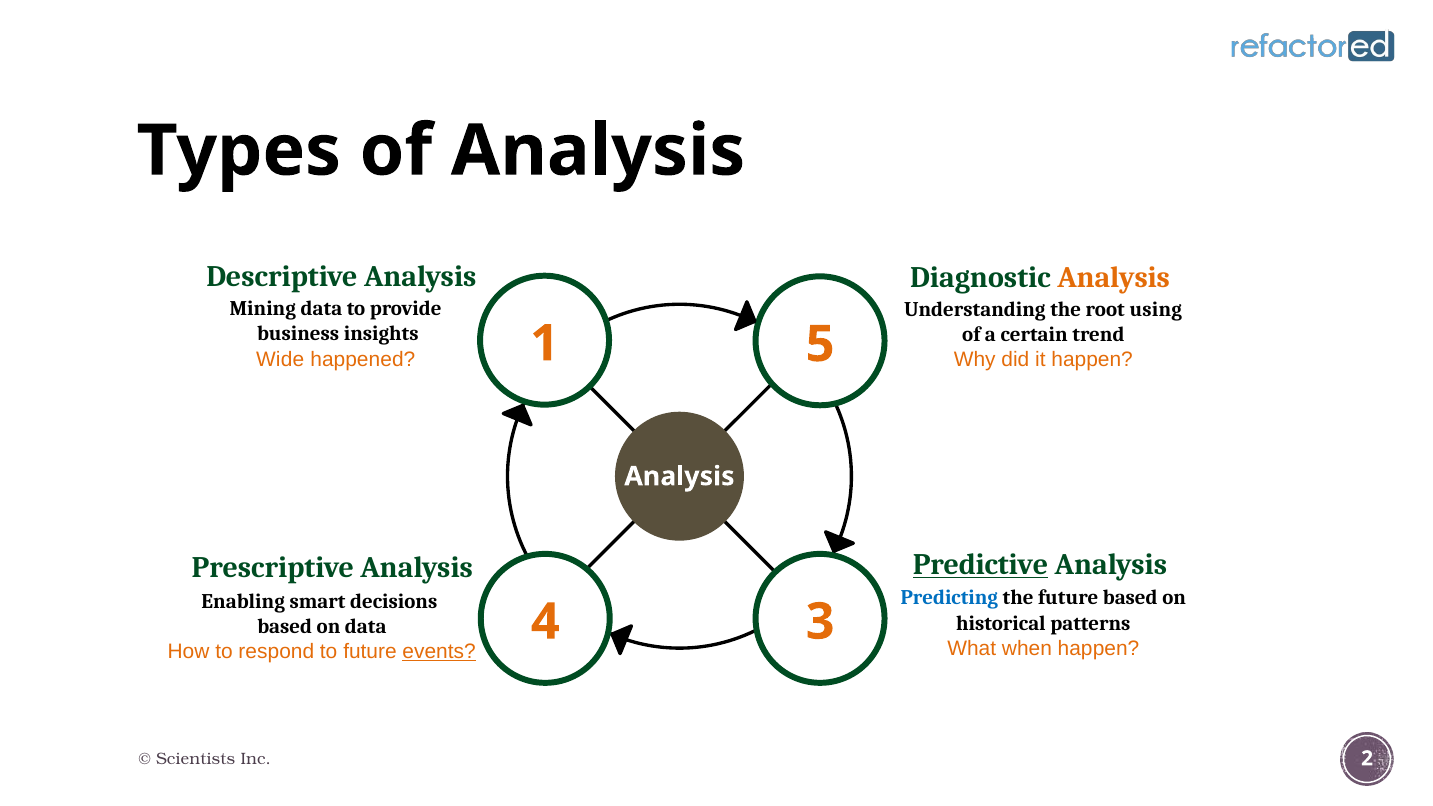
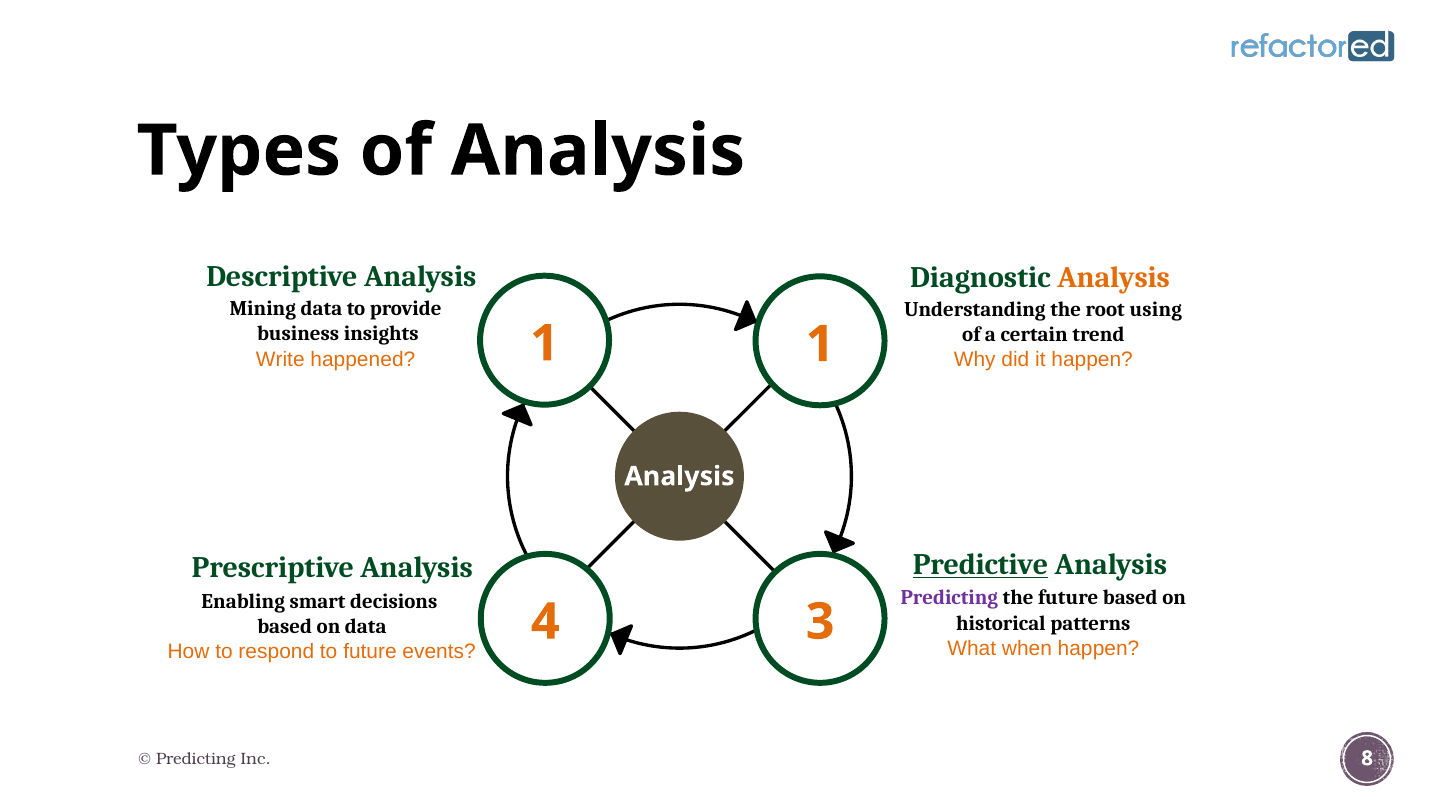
1 5: 5 -> 1
Wide: Wide -> Write
Predicting at (949, 598) colour: blue -> purple
events underline: present -> none
Scientists at (196, 759): Scientists -> Predicting
2: 2 -> 8
